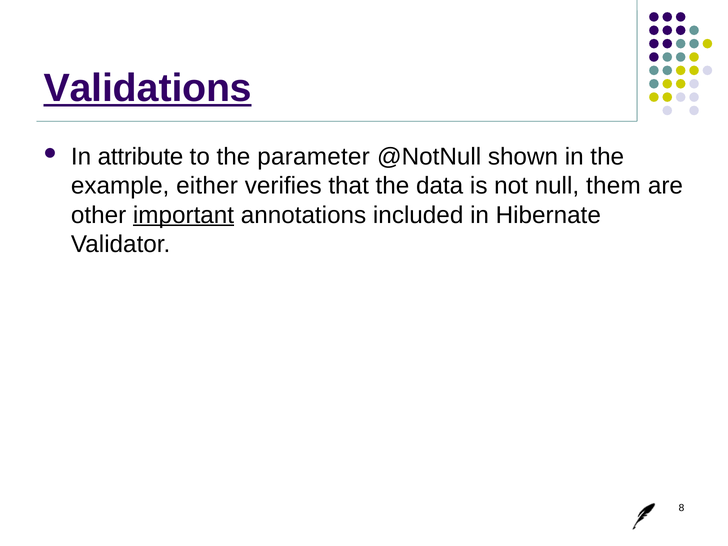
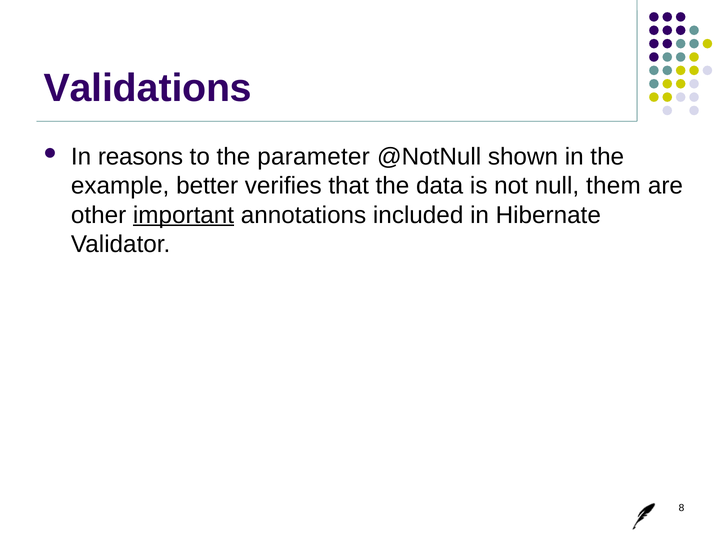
Validations underline: present -> none
attribute: attribute -> reasons
either: either -> better
